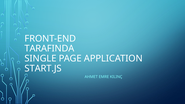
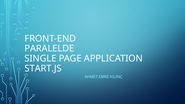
TARAFINDA: TARAFINDA -> PARALELDE
